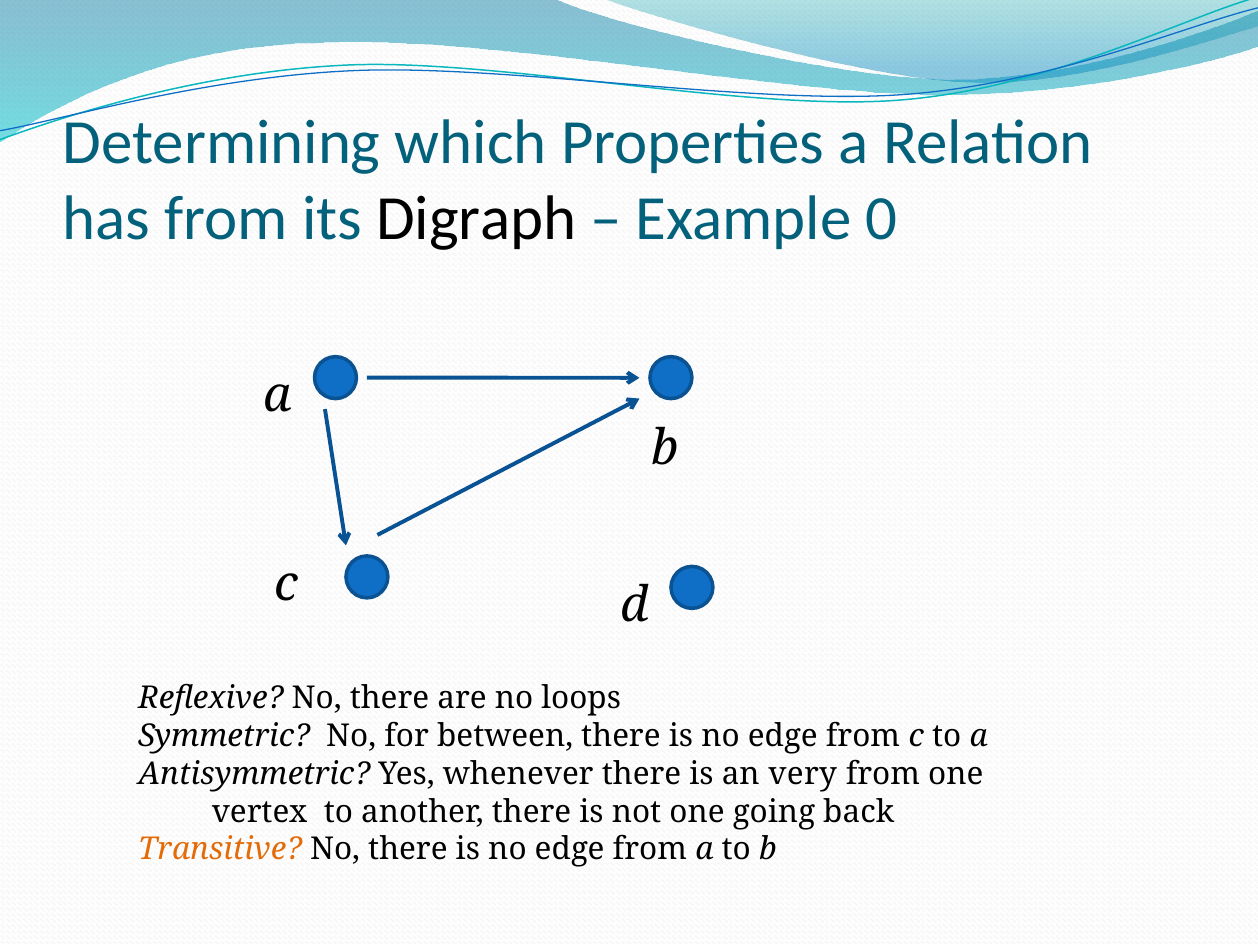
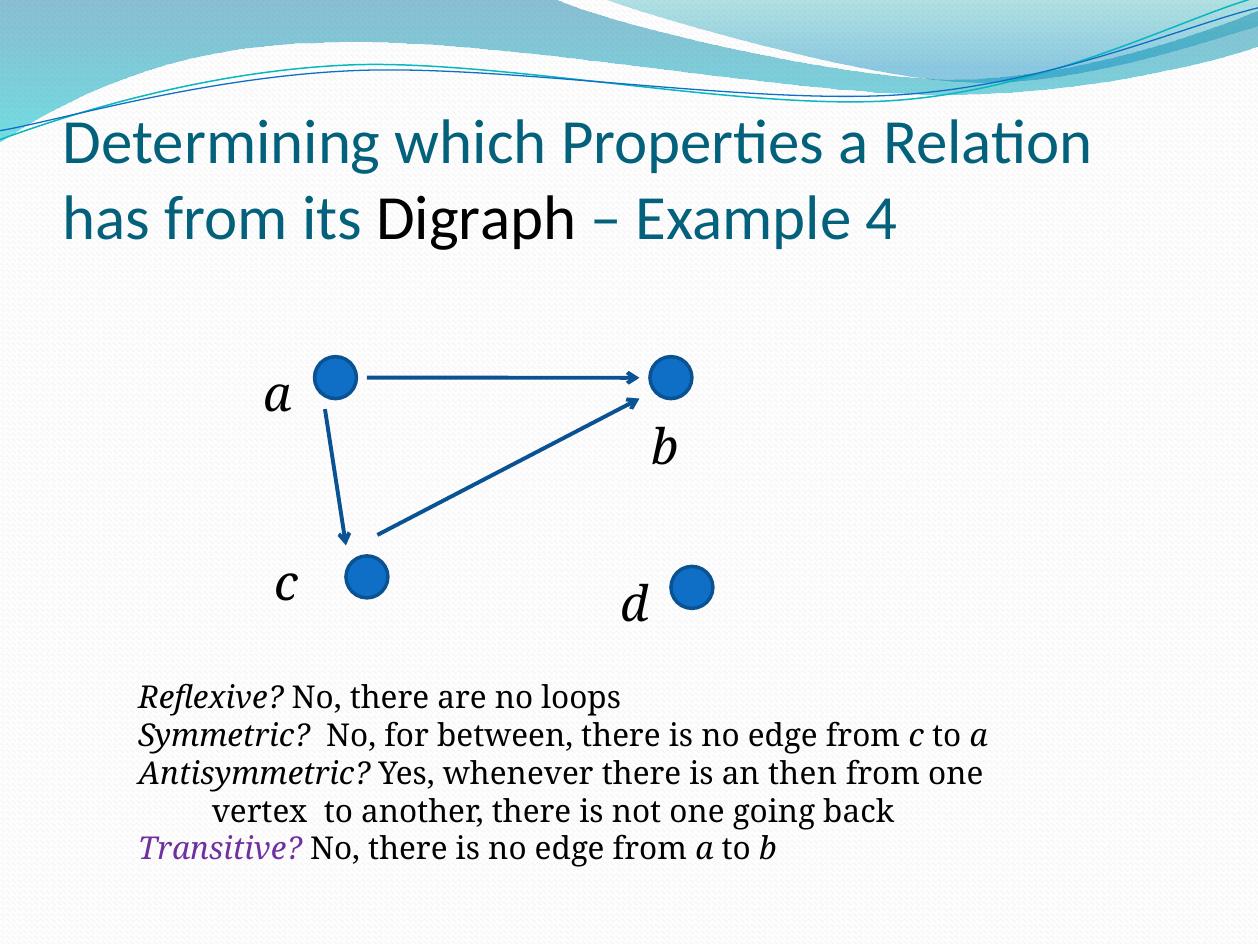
0: 0 -> 4
very: very -> then
Transitive colour: orange -> purple
